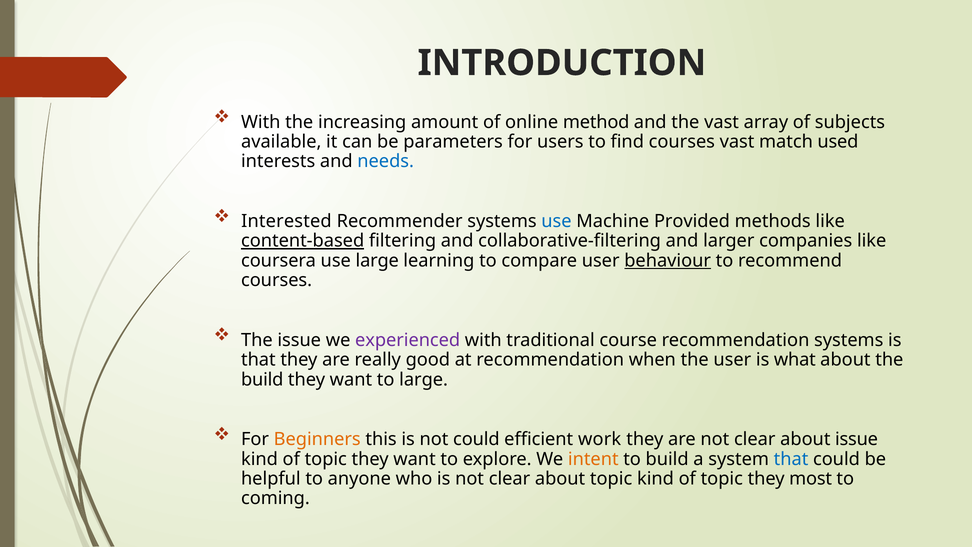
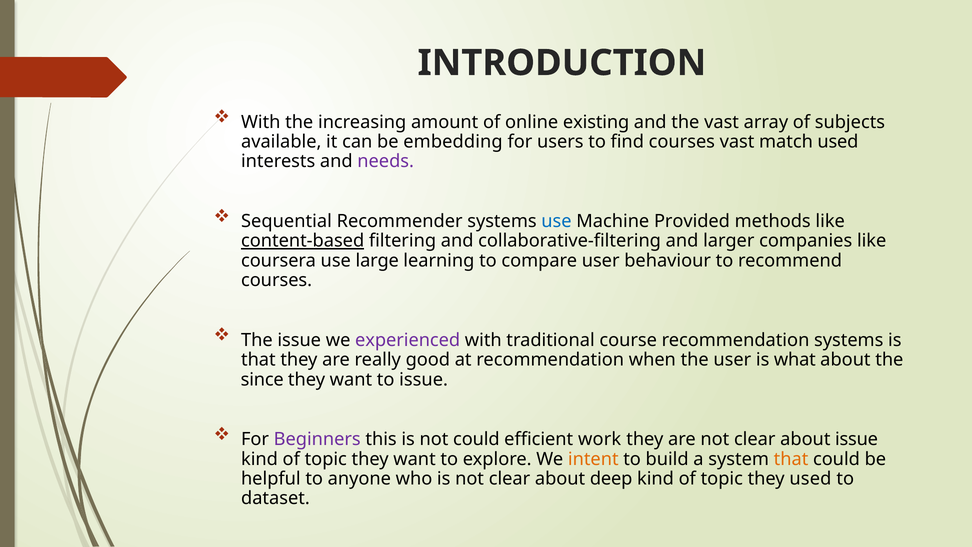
method: method -> existing
parameters: parameters -> embedding
needs colour: blue -> purple
Interested: Interested -> Sequential
behaviour underline: present -> none
build at (262, 379): build -> since
to large: large -> issue
Beginners colour: orange -> purple
that at (791, 459) colour: blue -> orange
about topic: topic -> deep
they most: most -> used
coming: coming -> dataset
